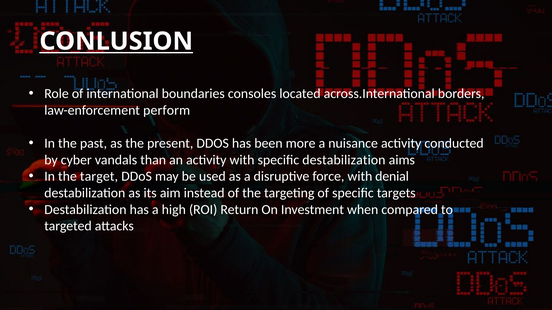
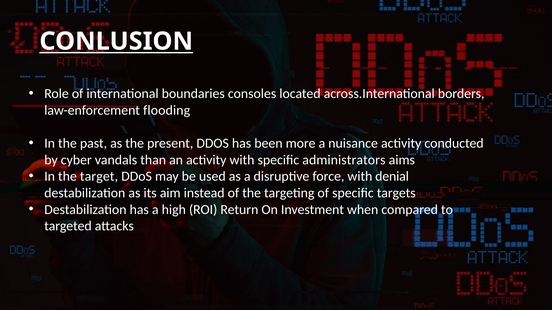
perform: perform -> flooding
specific destabilization: destabilization -> administrators
